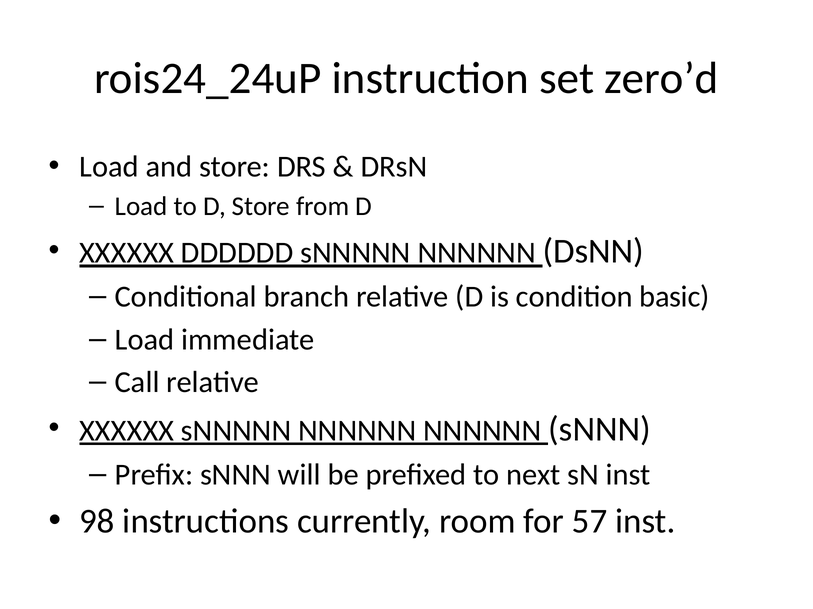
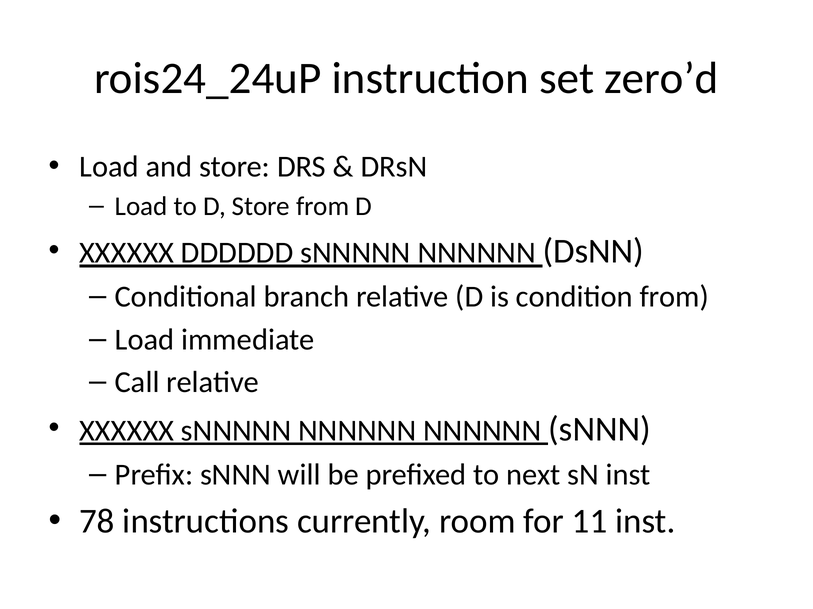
condition basic: basic -> from
98: 98 -> 78
57: 57 -> 11
